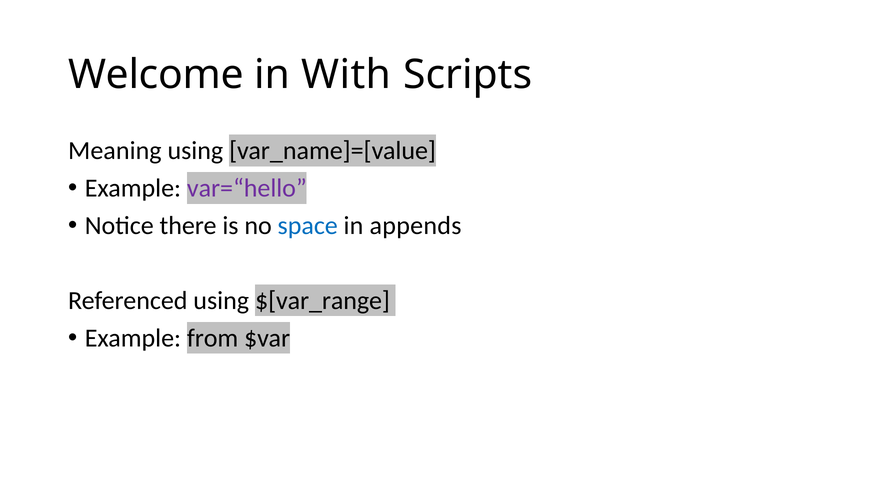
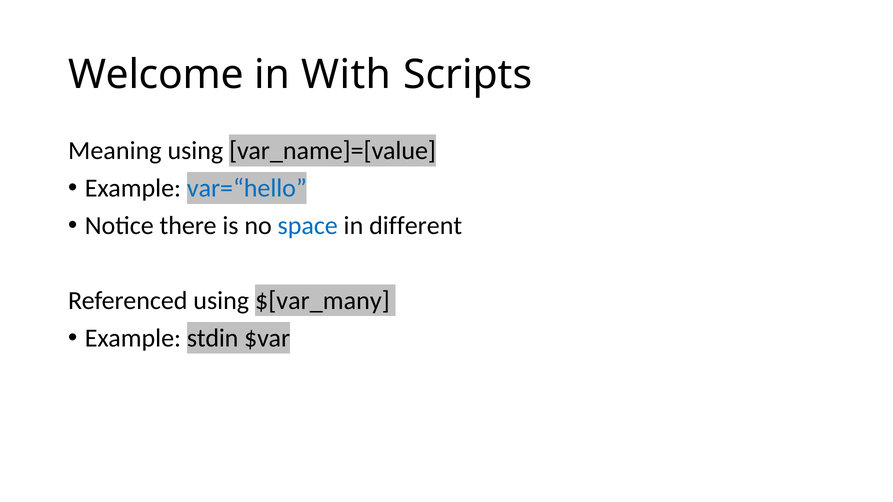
var=“hello colour: purple -> blue
appends: appends -> different
$[var_range: $[var_range -> $[var_many
from: from -> stdin
